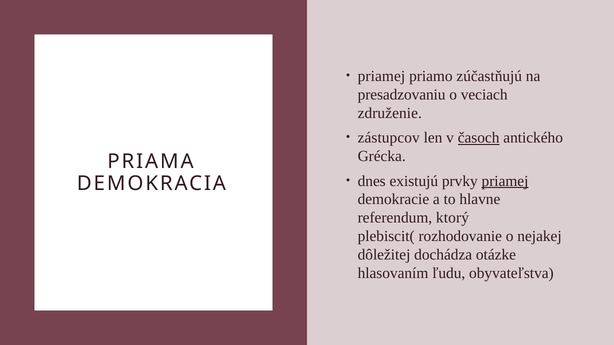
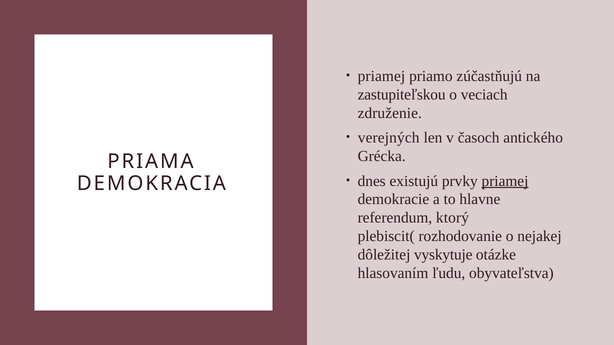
presadzovaniu: presadzovaniu -> zastupiteľskou
zástupcov: zástupcov -> verejných
časoch underline: present -> none
dochádza: dochádza -> vyskytuje
